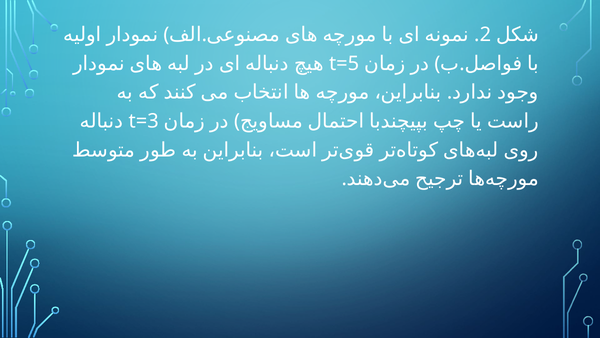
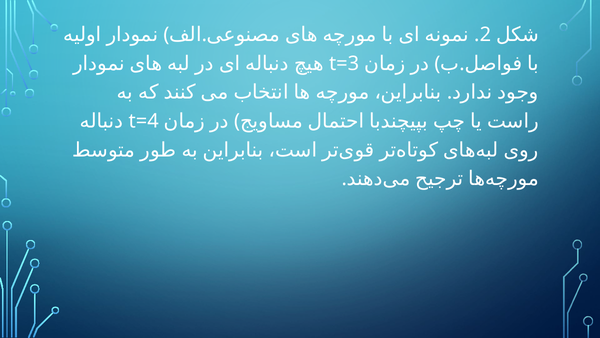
t=5: t=5 -> t=3
t=3: t=3 -> t=4
